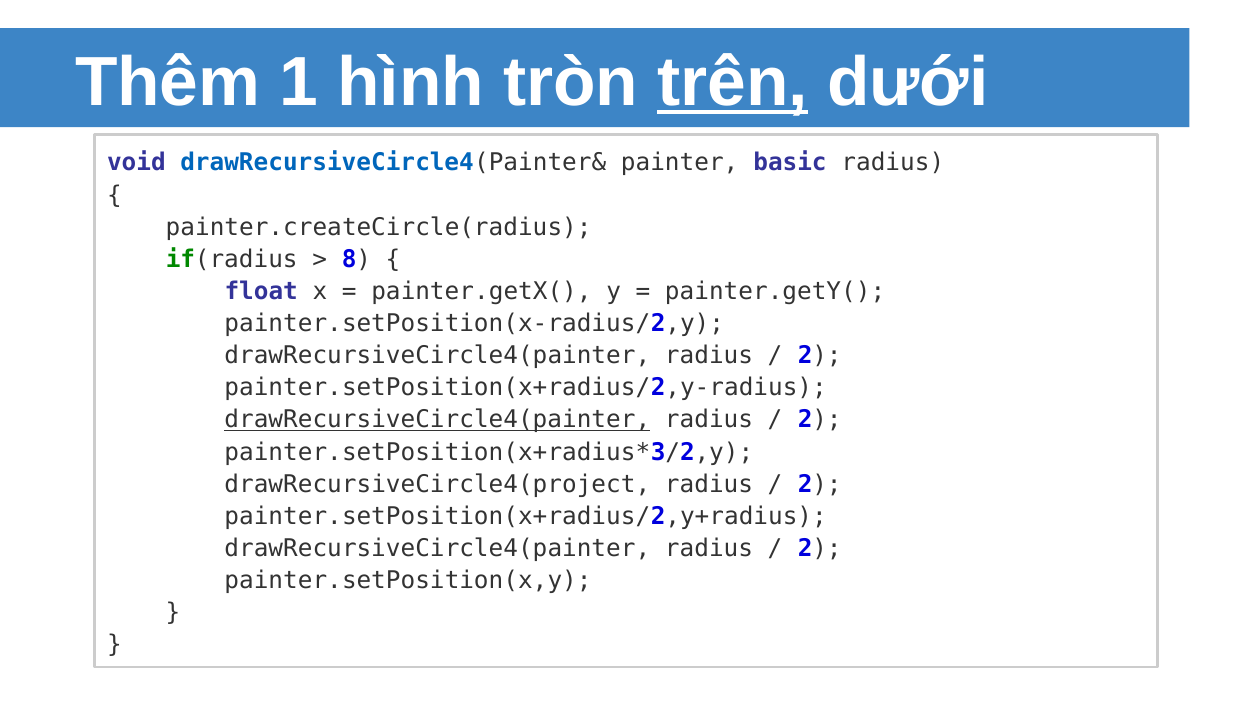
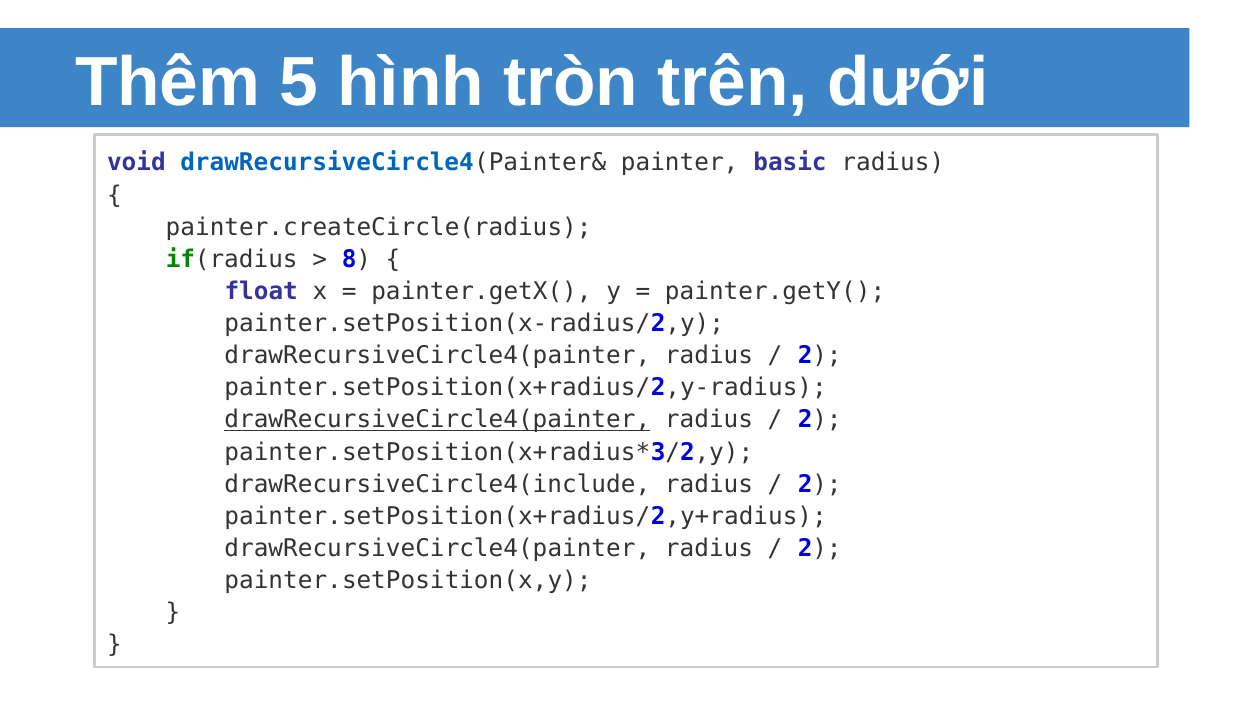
1: 1 -> 5
trên underline: present -> none
drawRecursiveCircle4(project: drawRecursiveCircle4(project -> drawRecursiveCircle4(include
